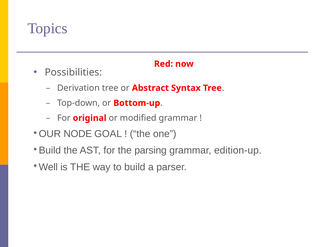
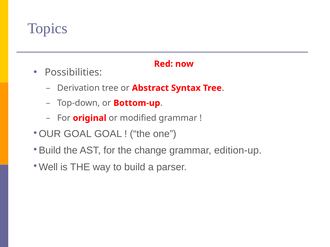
OUR NODE: NODE -> GOAL
parsing: parsing -> change
